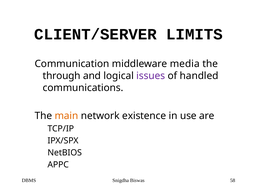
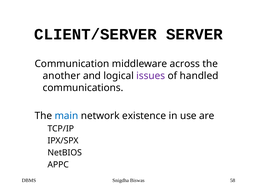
LIMITS: LIMITS -> SERVER
media: media -> across
through: through -> another
main colour: orange -> blue
